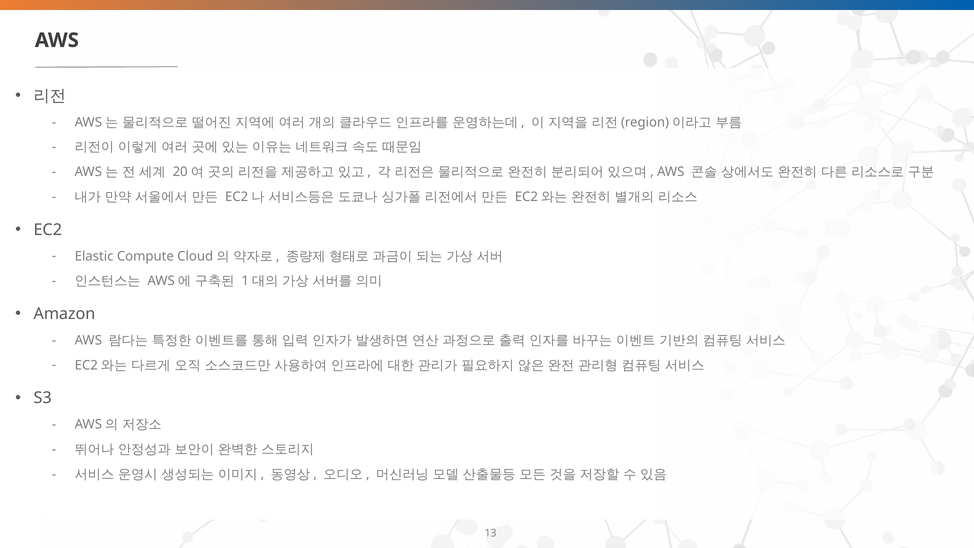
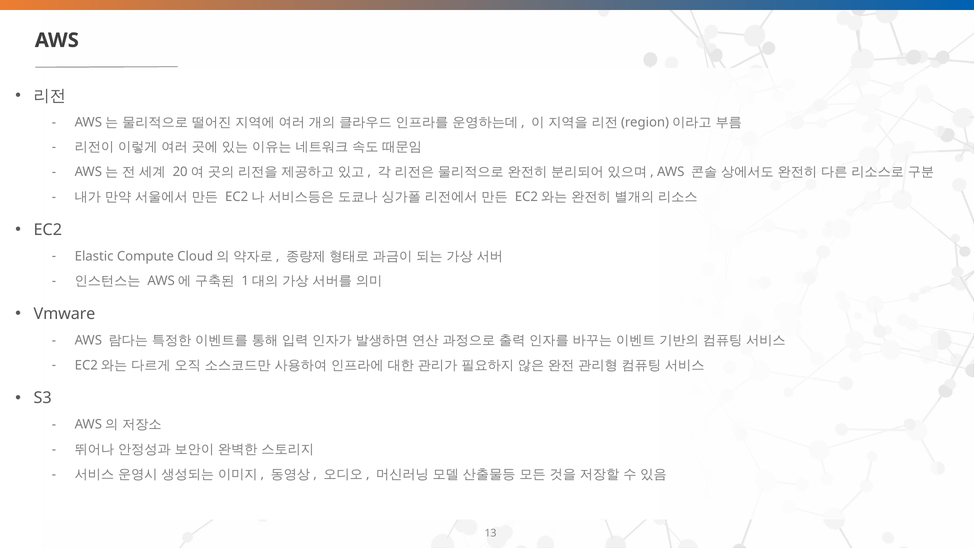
Amazon: Amazon -> Vmware
